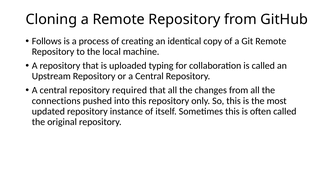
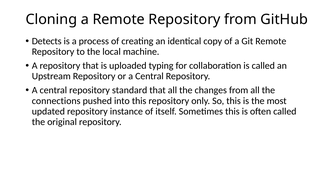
Follows: Follows -> Detects
required: required -> standard
